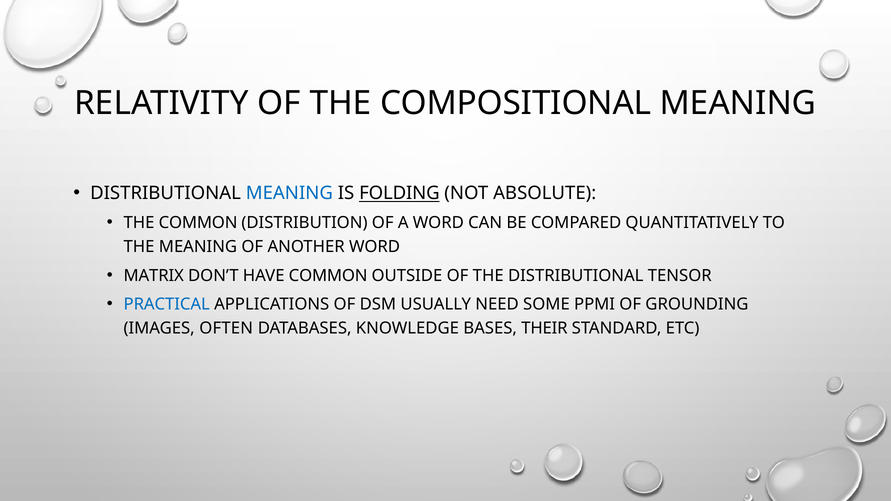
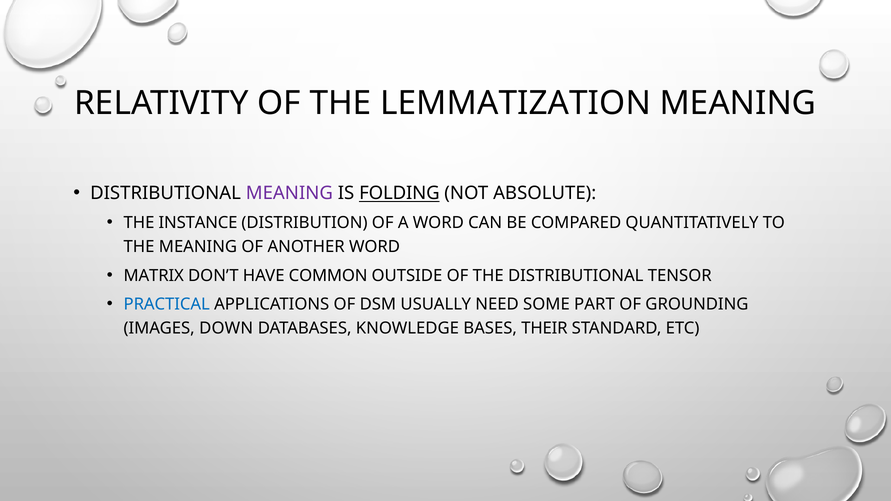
COMPOSITIONAL: COMPOSITIONAL -> LEMMATIZATION
MEANING at (289, 193) colour: blue -> purple
THE COMMON: COMMON -> INSTANCE
PPMI: PPMI -> PART
OFTEN: OFTEN -> DOWN
